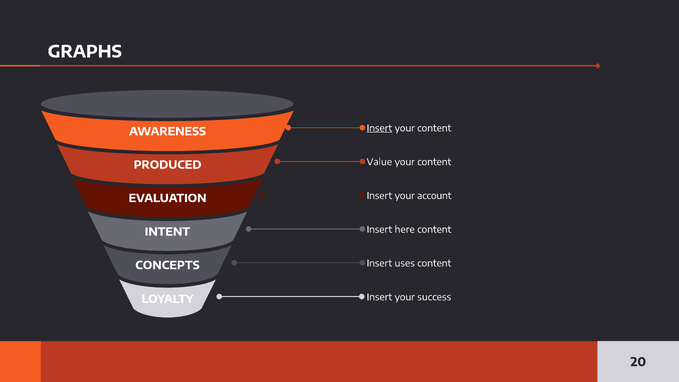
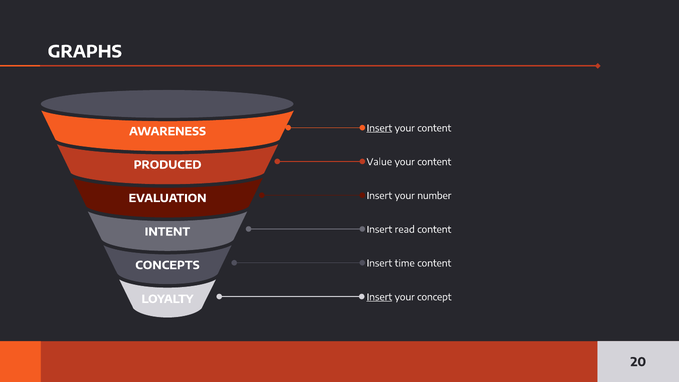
account: account -> number
here: here -> read
uses: uses -> time
Insert at (379, 297) underline: none -> present
success: success -> concept
